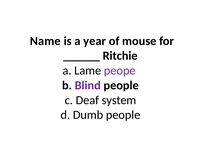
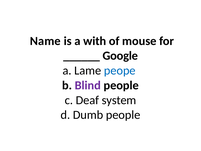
year: year -> with
Ritchie: Ritchie -> Google
peope colour: purple -> blue
